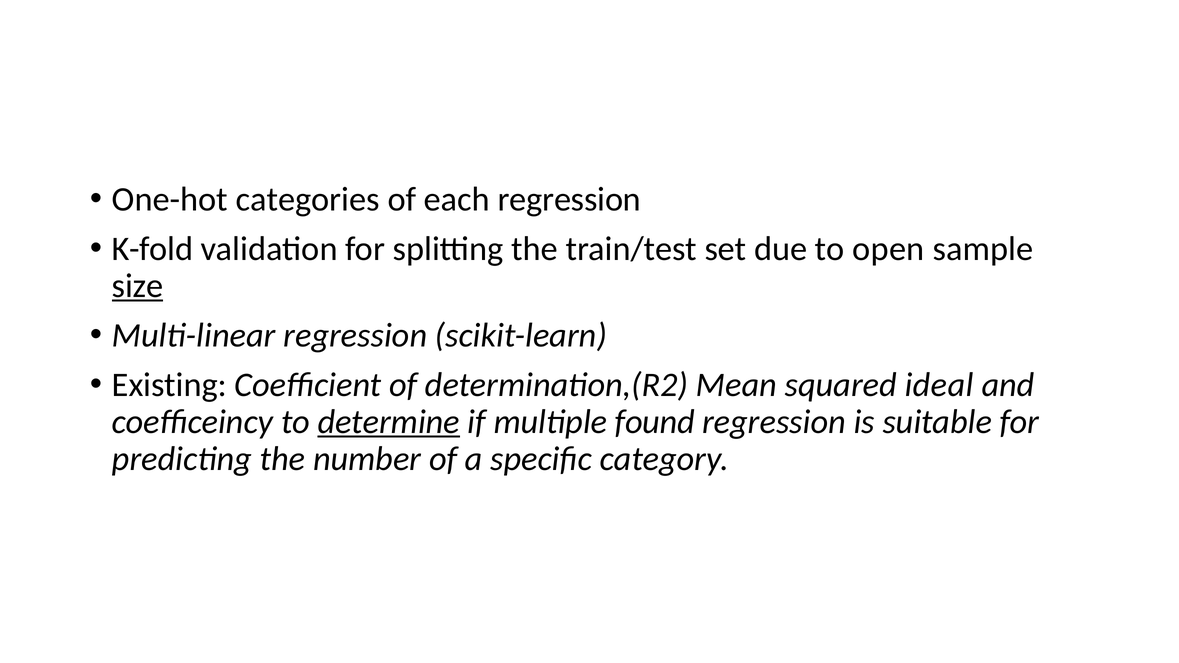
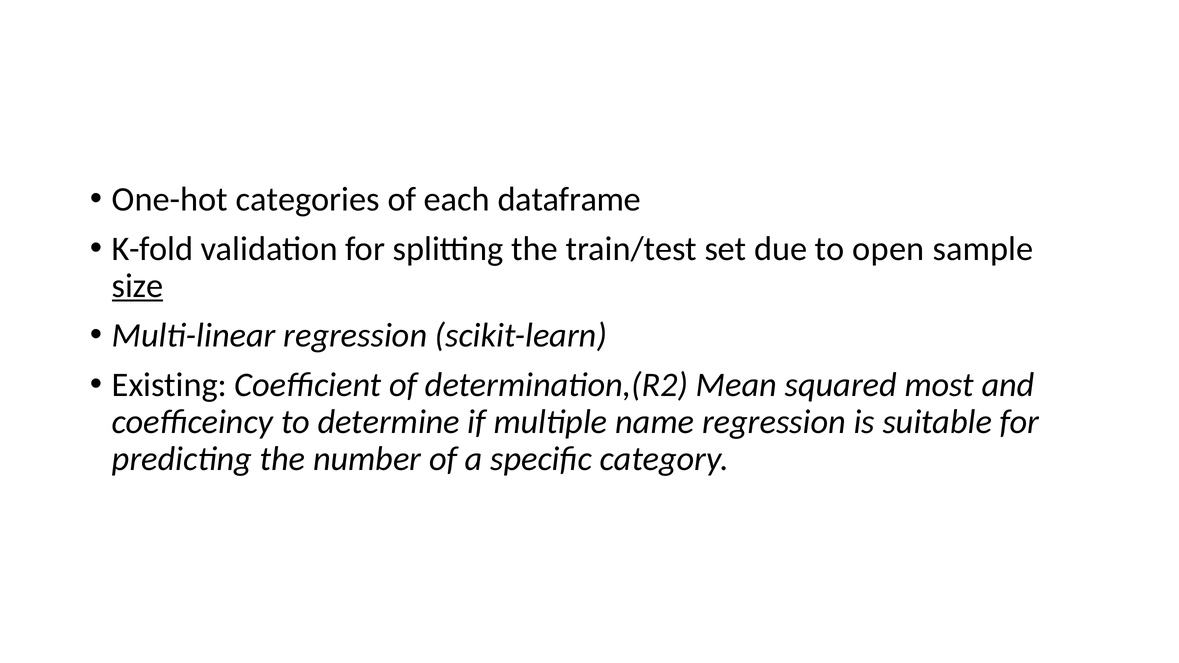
each regression: regression -> dataframe
ideal: ideal -> most
determine underline: present -> none
found: found -> name
